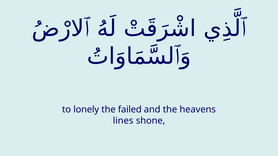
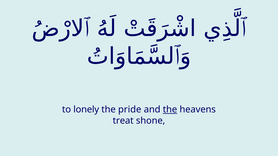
failed: failed -> pride
the at (170, 110) underline: none -> present
lines: lines -> treat
